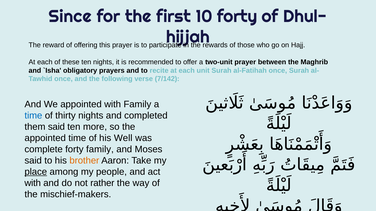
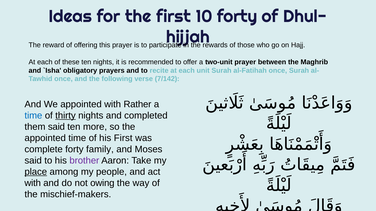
Since: Since -> Ideas
with Family: Family -> Rather
thirty underline: none -> present
his Well: Well -> First
brother colour: orange -> purple
rather: rather -> owing
